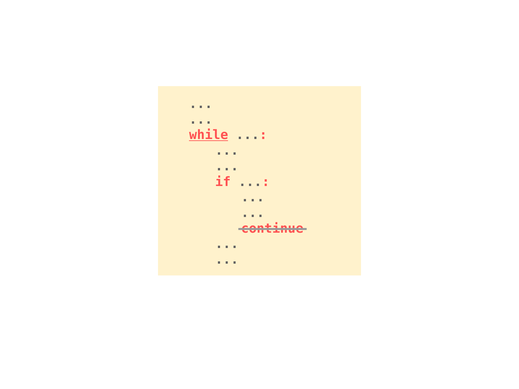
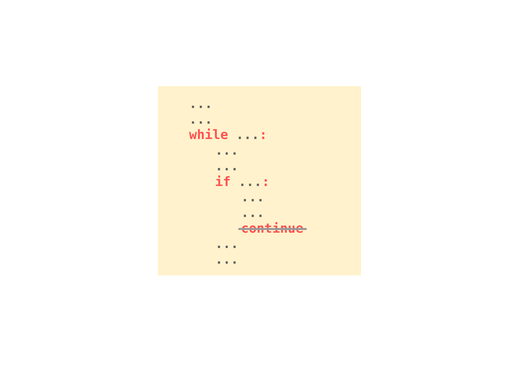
while underline: present -> none
